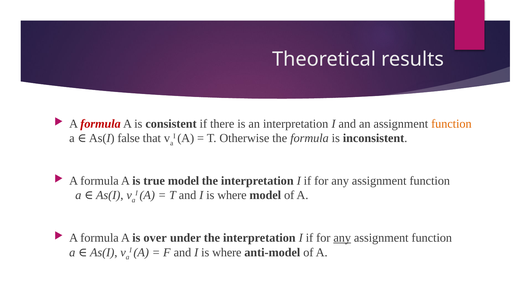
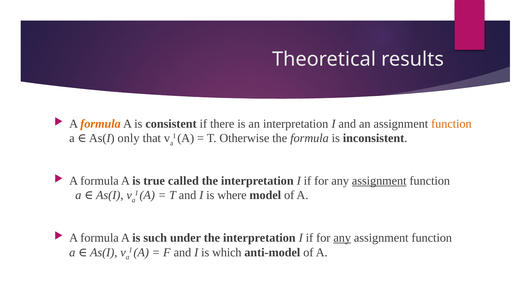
formula at (101, 124) colour: red -> orange
false: false -> only
true model: model -> called
assignment at (379, 180) underline: none -> present
over: over -> such
where at (227, 252): where -> which
